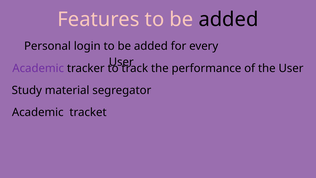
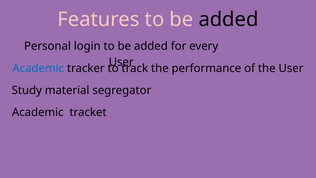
Academic at (38, 68) colour: purple -> blue
